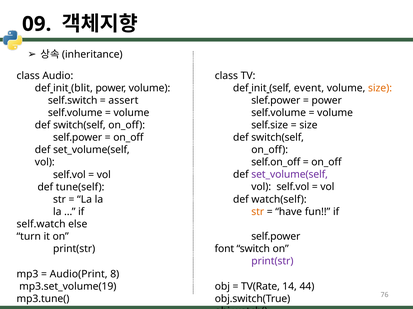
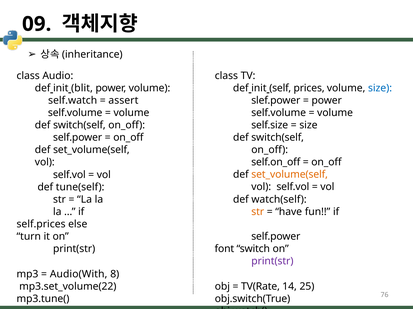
event: event -> prices
size at (380, 88) colour: orange -> blue
self.switch: self.switch -> self.watch
set_volume(self at (290, 175) colour: purple -> orange
self.watch: self.watch -> self.prices
Audio(Print: Audio(Print -> Audio(With
44: 44 -> 25
mp3.set_volume(19: mp3.set_volume(19 -> mp3.set_volume(22
